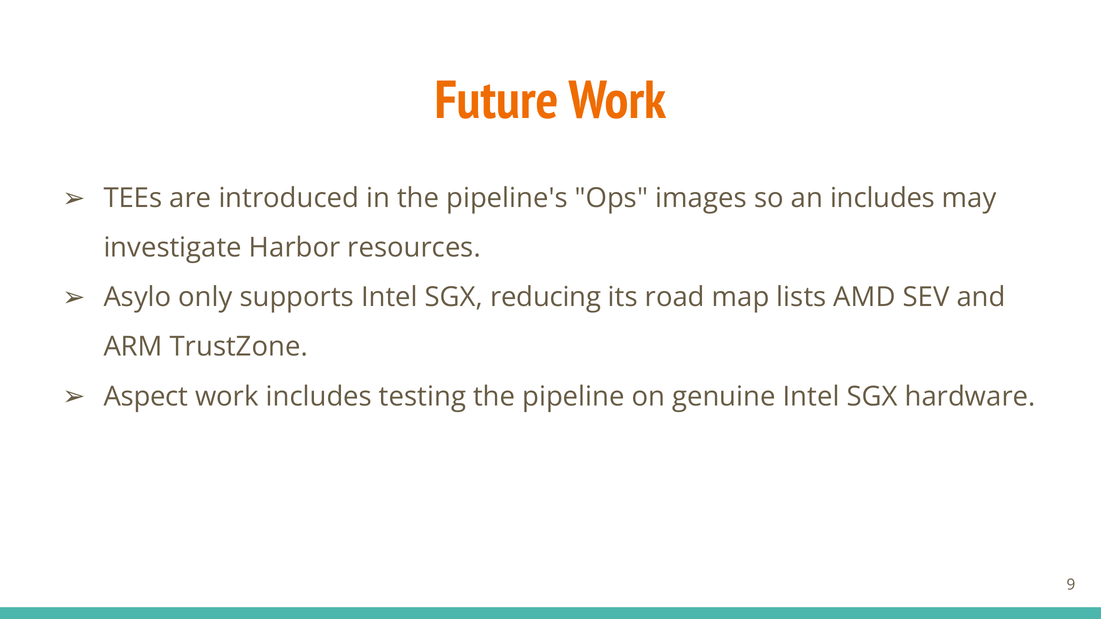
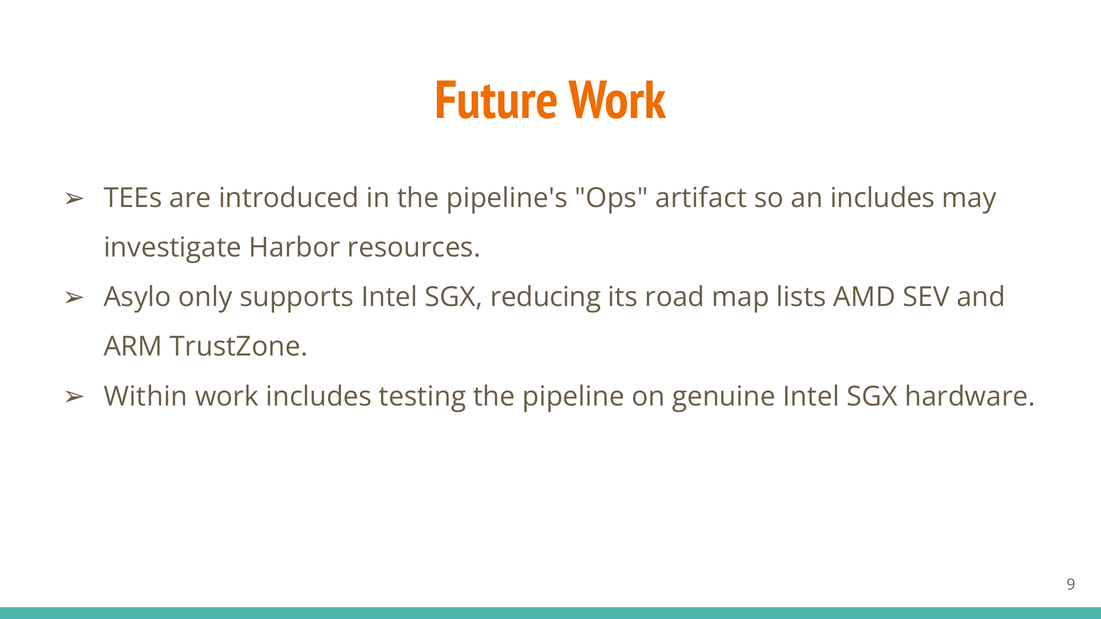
images: images -> artifact
Aspect: Aspect -> Within
